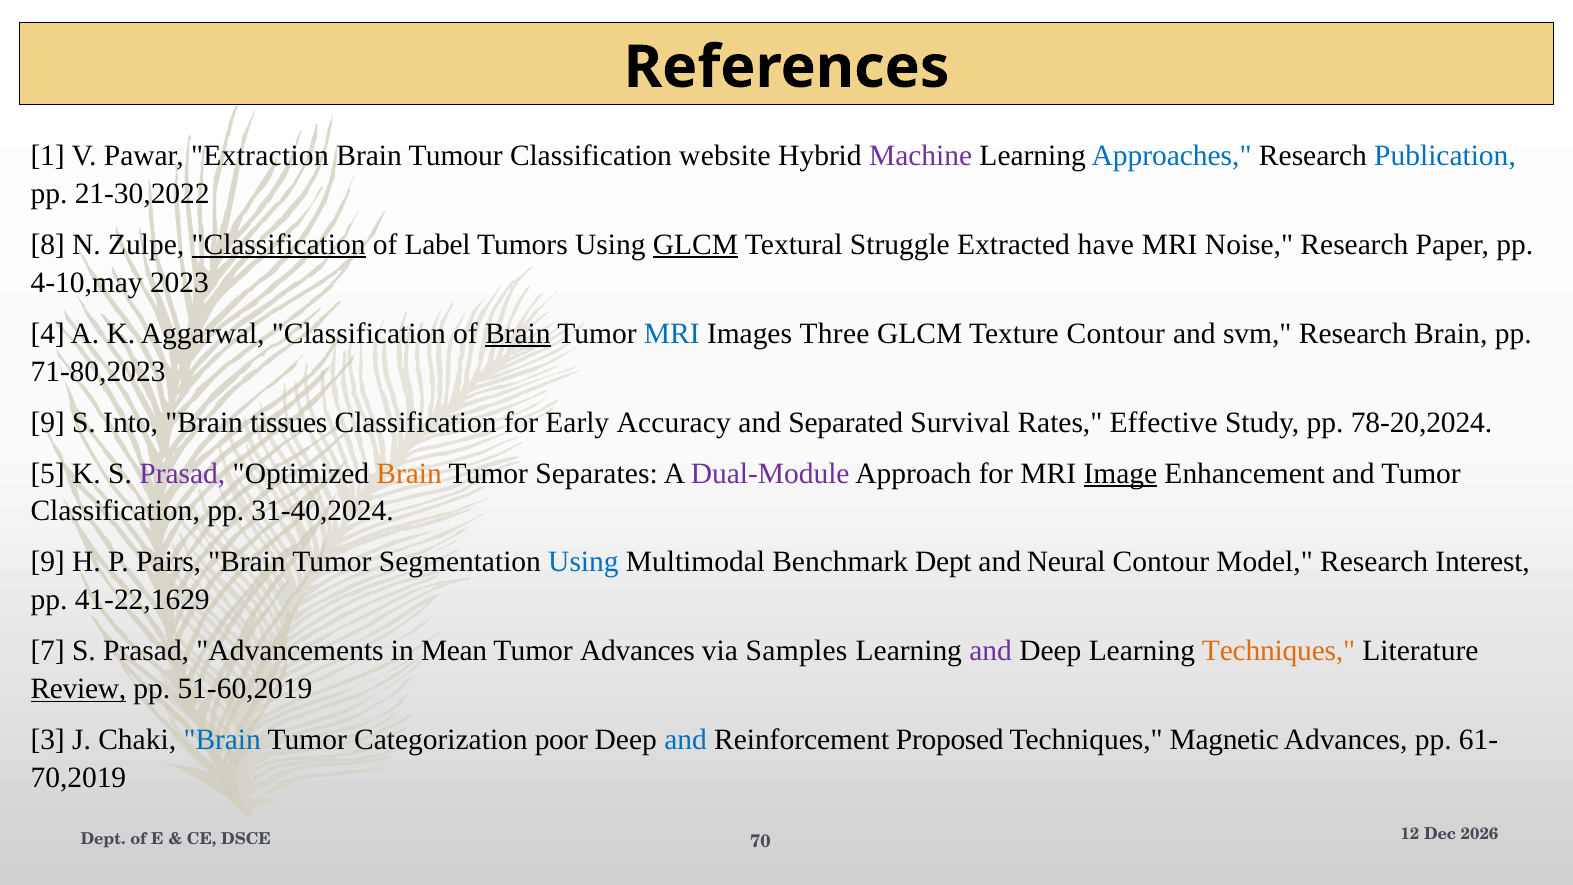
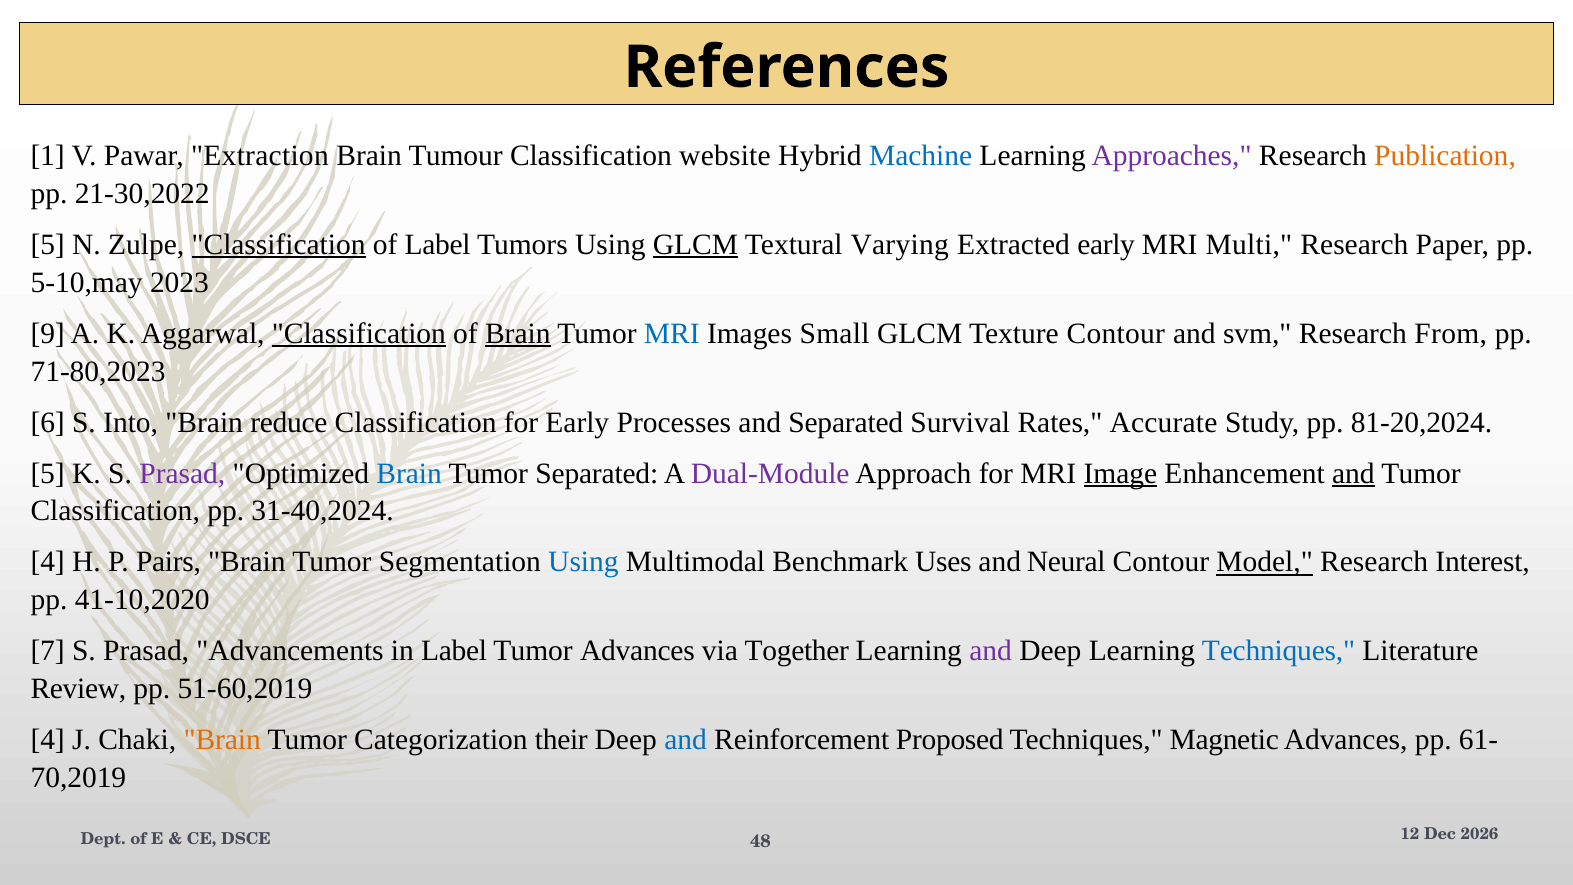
Machine colour: purple -> blue
Approaches colour: blue -> purple
Publication colour: blue -> orange
8 at (48, 245): 8 -> 5
Struggle: Struggle -> Varying
Extracted have: have -> early
Noise: Noise -> Multi
4-10,may: 4-10,may -> 5-10,may
4: 4 -> 9
Classification at (359, 333) underline: none -> present
Three: Three -> Small
Research Brain: Brain -> From
9 at (48, 422): 9 -> 6
tissues: tissues -> reduce
Accuracy: Accuracy -> Processes
Effective: Effective -> Accurate
78-20,2024: 78-20,2024 -> 81-20,2024
Brain at (409, 473) colour: orange -> blue
Tumor Separates: Separates -> Separated
and at (1353, 473) underline: none -> present
9 at (48, 562): 9 -> 4
Benchmark Dept: Dept -> Uses
Model underline: none -> present
41-22,1629: 41-22,1629 -> 41-10,2020
in Mean: Mean -> Label
Samples: Samples -> Together
Techniques at (1279, 651) colour: orange -> blue
Review underline: present -> none
3 at (48, 740): 3 -> 4
Brain at (222, 740) colour: blue -> orange
poor: poor -> their
70: 70 -> 48
